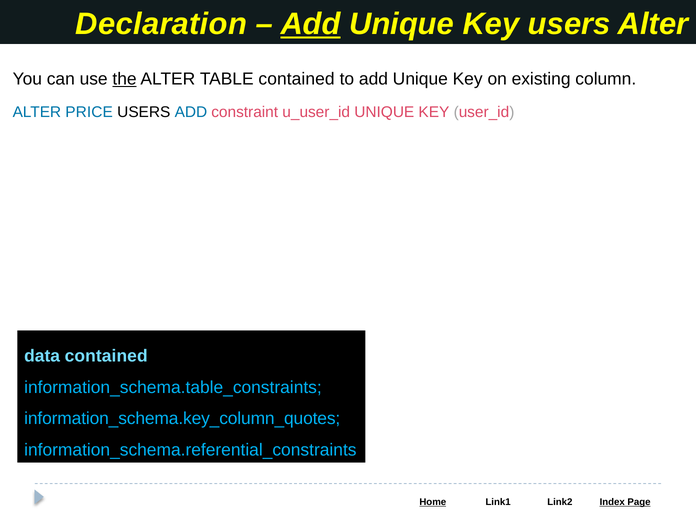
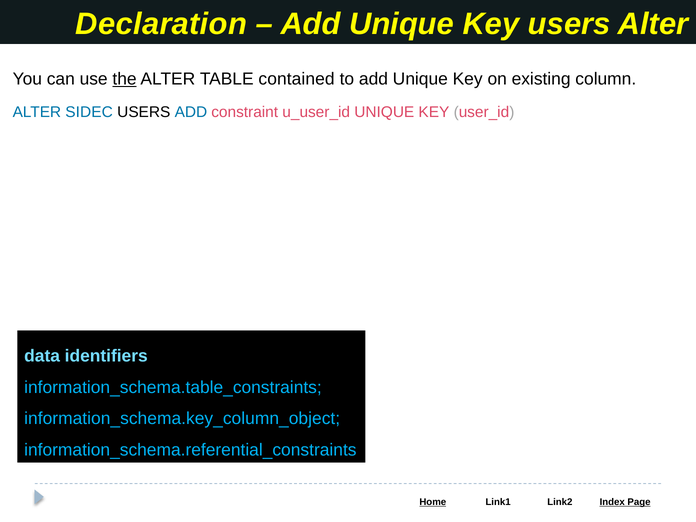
Add at (311, 24) underline: present -> none
PRICE: PRICE -> SIDEC
data contained: contained -> identifiers
information_schema.key_column_quotes: information_schema.key_column_quotes -> information_schema.key_column_object
